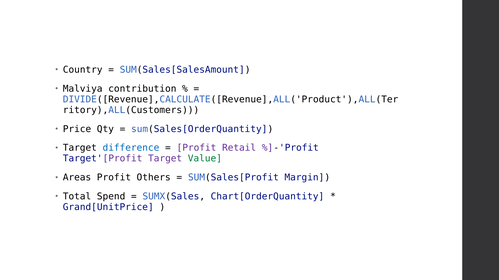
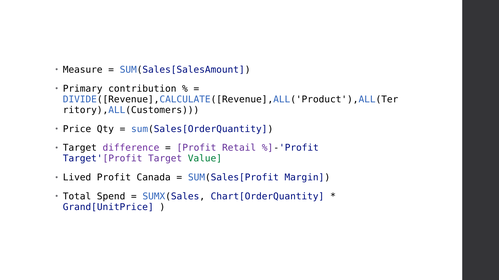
Country: Country -> Measure
Malviya: Malviya -> Primary
difference colour: blue -> purple
Areas: Areas -> Lived
Others: Others -> Canada
